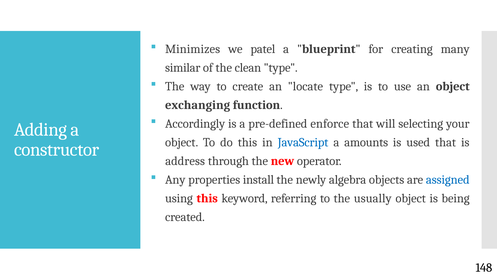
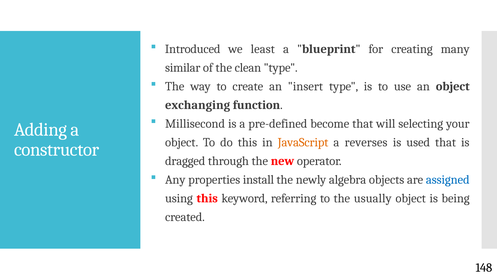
Minimizes: Minimizes -> Introduced
patel: patel -> least
locate: locate -> insert
Accordingly: Accordingly -> Millisecond
enforce: enforce -> become
JavaScript colour: blue -> orange
amounts: amounts -> reverses
address: address -> dragged
